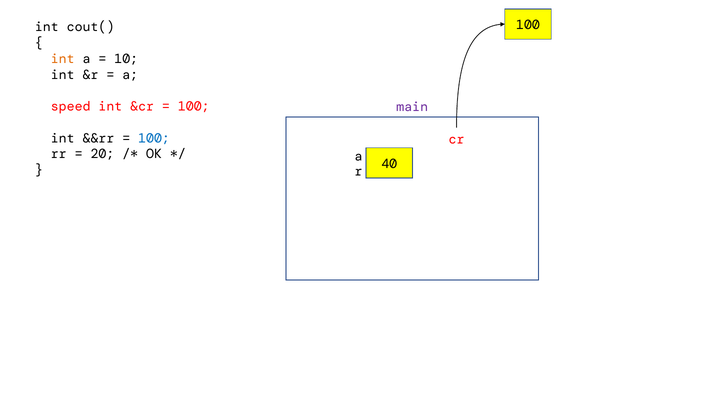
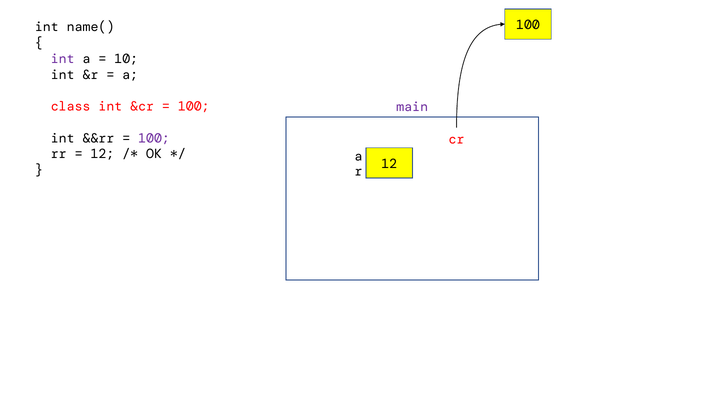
cout(: cout( -> name(
int at (63, 59) colour: orange -> purple
speed: speed -> class
100 at (154, 138) colour: blue -> purple
20 at (102, 154): 20 -> 12
40 at (389, 164): 40 -> 12
